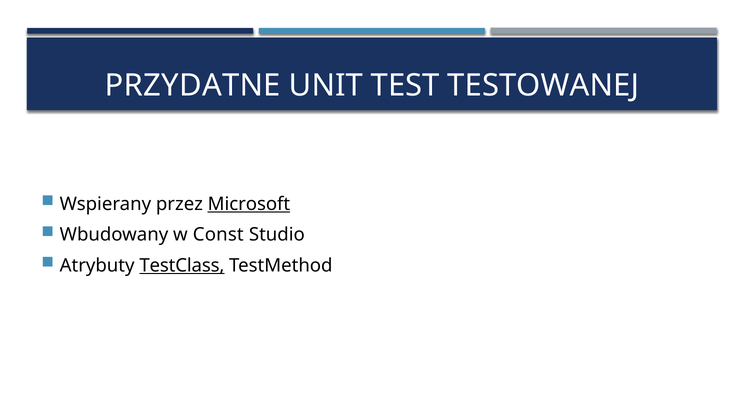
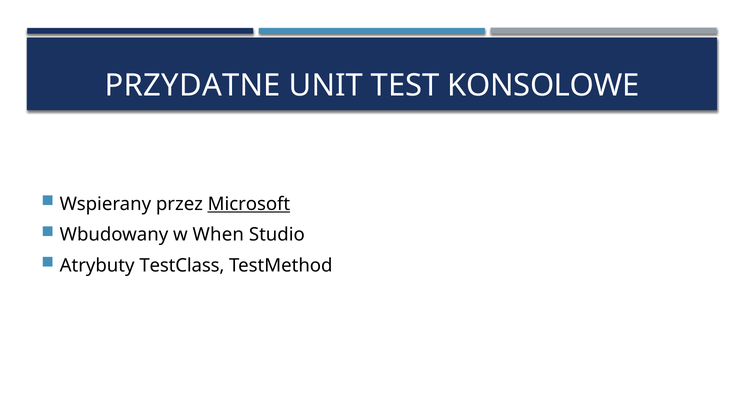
TESTOWANEJ: TESTOWANEJ -> KONSOLOWE
Const: Const -> When
TestClass underline: present -> none
